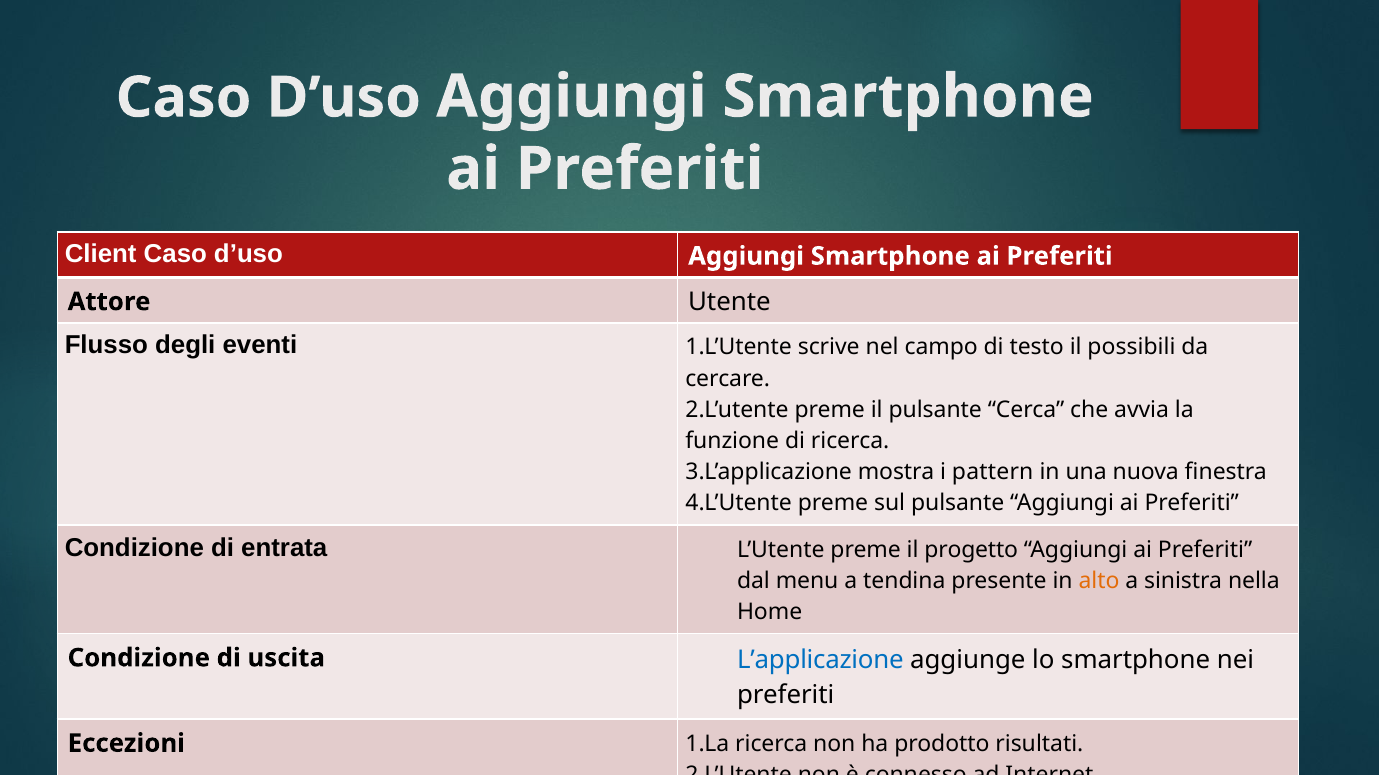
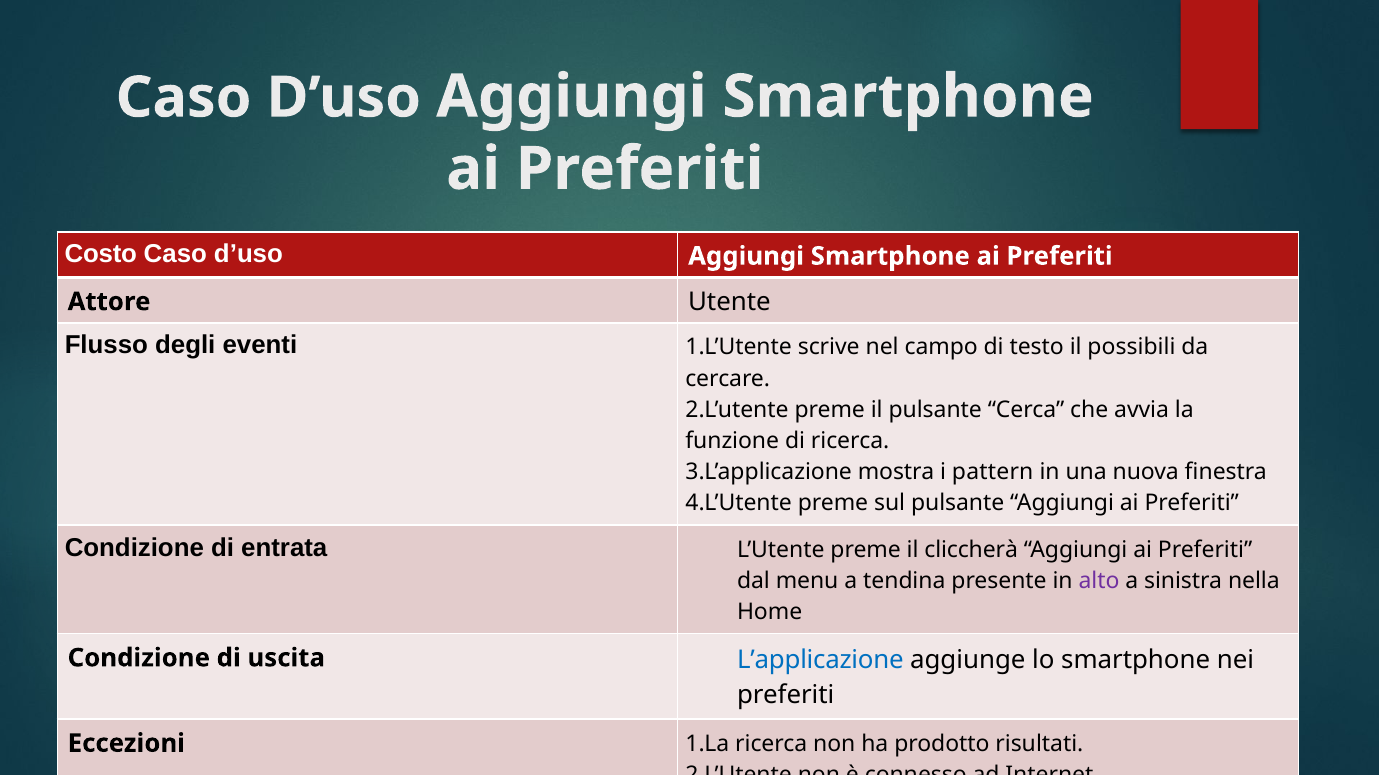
Client: Client -> Costo
progetto: progetto -> cliccherà
alto colour: orange -> purple
